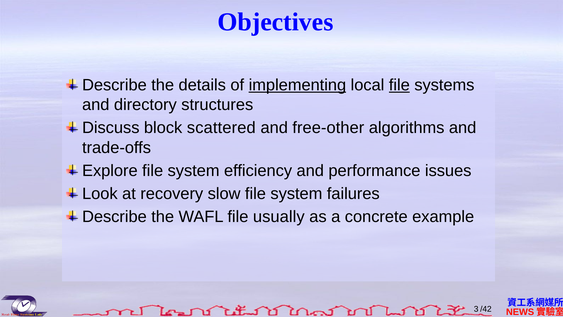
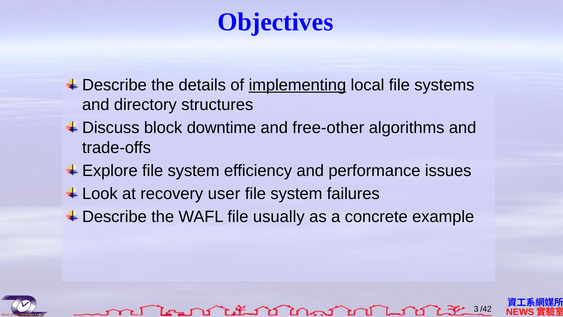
file at (399, 85) underline: present -> none
scattered: scattered -> downtime
slow: slow -> user
